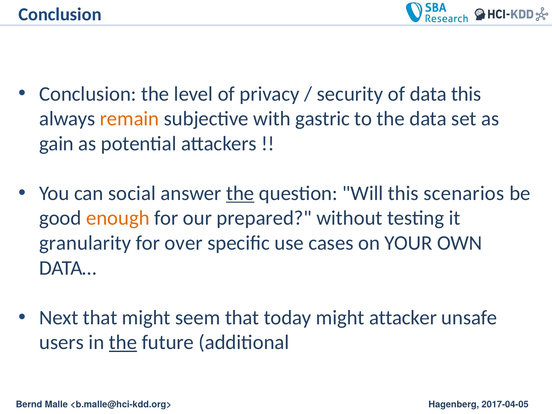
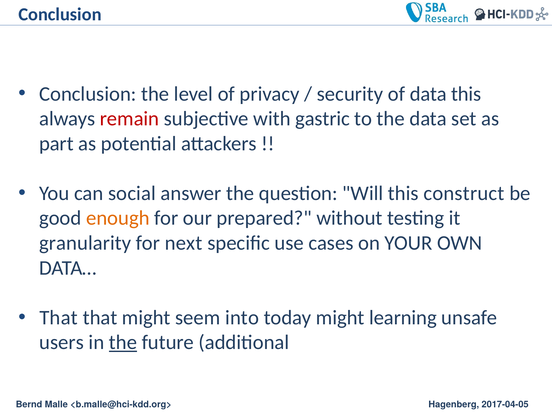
remain colour: orange -> red
gain: gain -> part
the at (240, 193) underline: present -> none
scenarios: scenarios -> construct
over: over -> next
Next at (59, 318): Next -> That
seem that: that -> into
attacker: attacker -> learning
